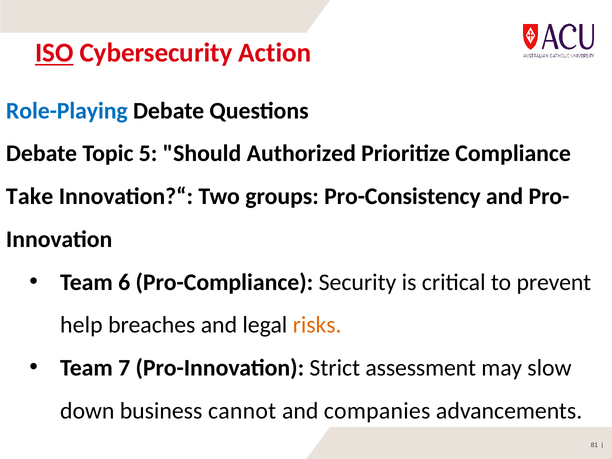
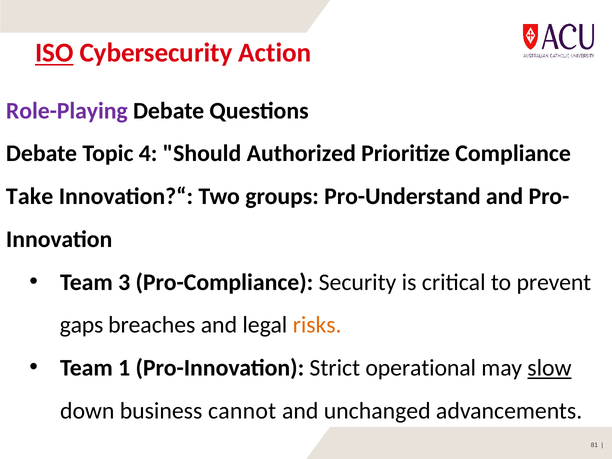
Role-Playing colour: blue -> purple
5: 5 -> 4
Pro-Consistency: Pro-Consistency -> Pro-Understand
6: 6 -> 3
help: help -> gaps
7: 7 -> 1
assessment: assessment -> operational
slow underline: none -> present
companies: companies -> unchanged
